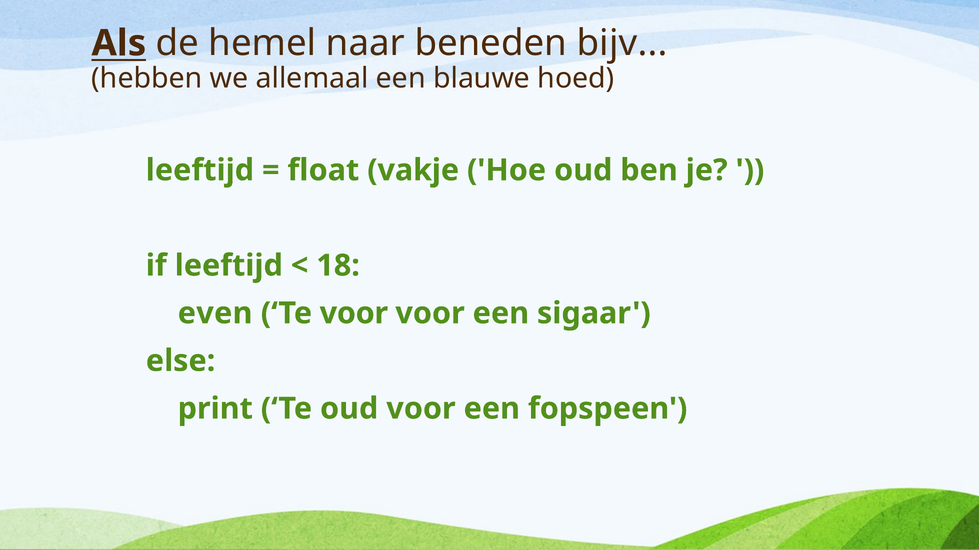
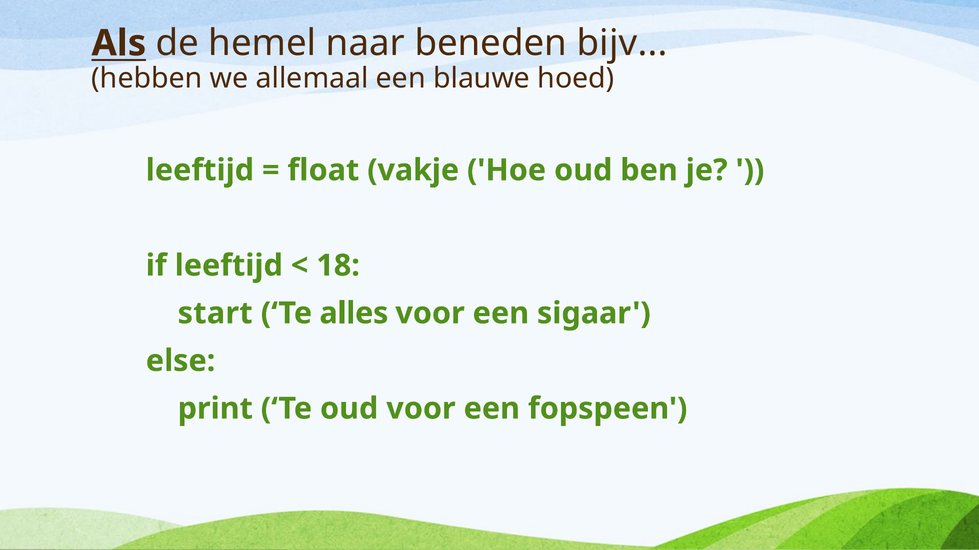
even: even -> start
Te voor: voor -> alles
